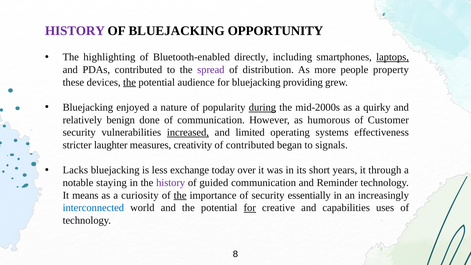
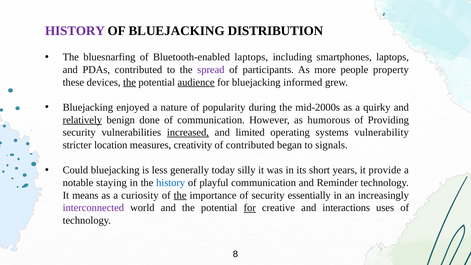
OPPORTUNITY: OPPORTUNITY -> DISTRIBUTION
highlighting: highlighting -> bluesnarfing
Bluetooth-enabled directly: directly -> laptops
laptops at (393, 57) underline: present -> none
distribution: distribution -> participants
audience underline: none -> present
providing: providing -> informed
during underline: present -> none
relatively underline: none -> present
Customer: Customer -> Providing
effectiveness: effectiveness -> vulnerability
laughter: laughter -> location
Lacks: Lacks -> Could
exchange: exchange -> generally
over: over -> silly
through: through -> provide
history at (171, 183) colour: purple -> blue
guided: guided -> playful
interconnected colour: blue -> purple
capabilities: capabilities -> interactions
